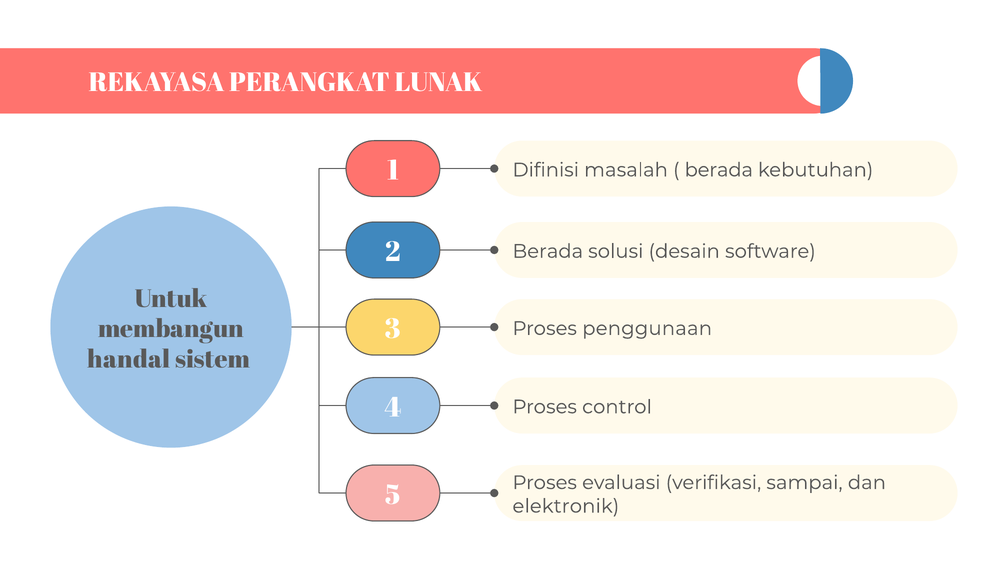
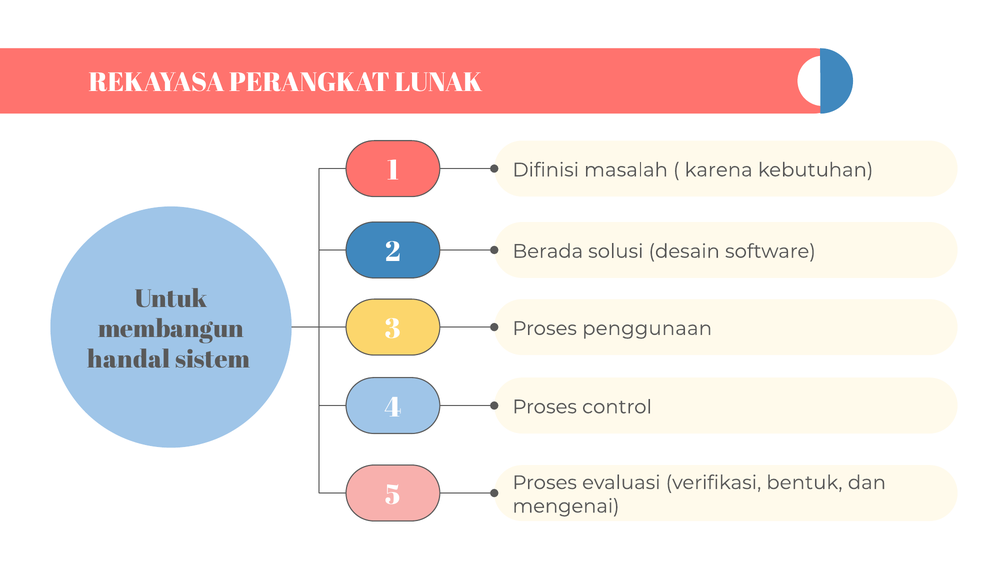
berada at (719, 170): berada -> karena
sampai: sampai -> bentuk
elektronik: elektronik -> mengenai
